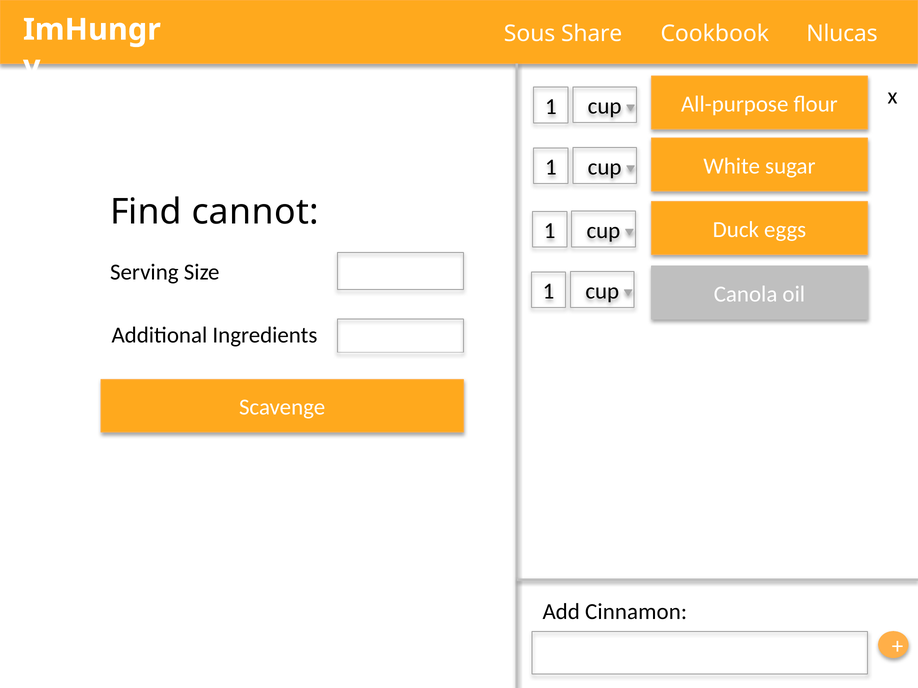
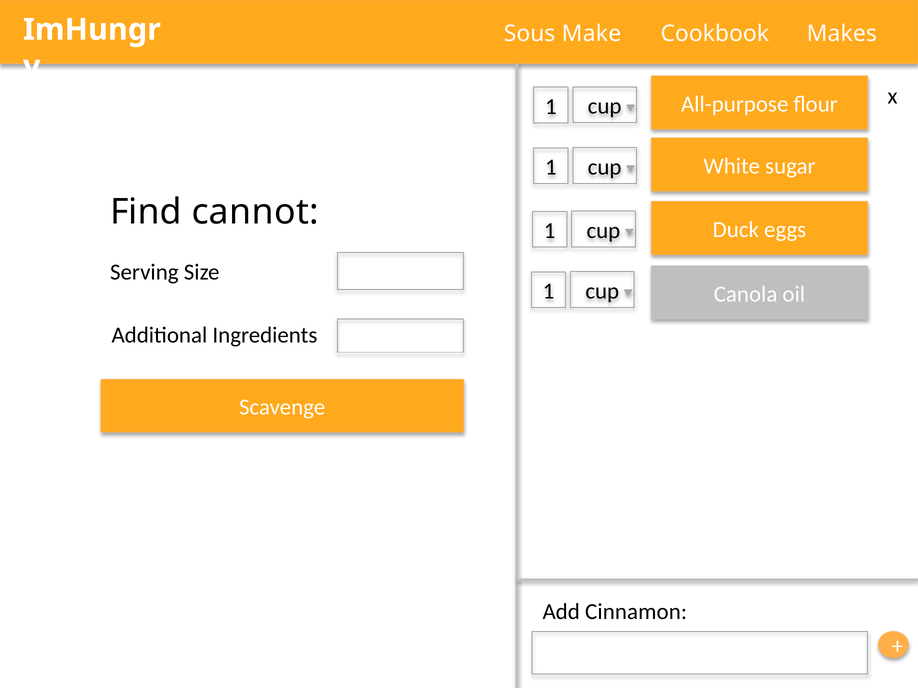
Share: Share -> Make
Nlucas: Nlucas -> Makes
